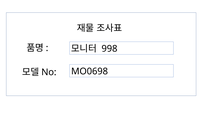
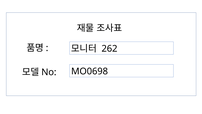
998: 998 -> 262
